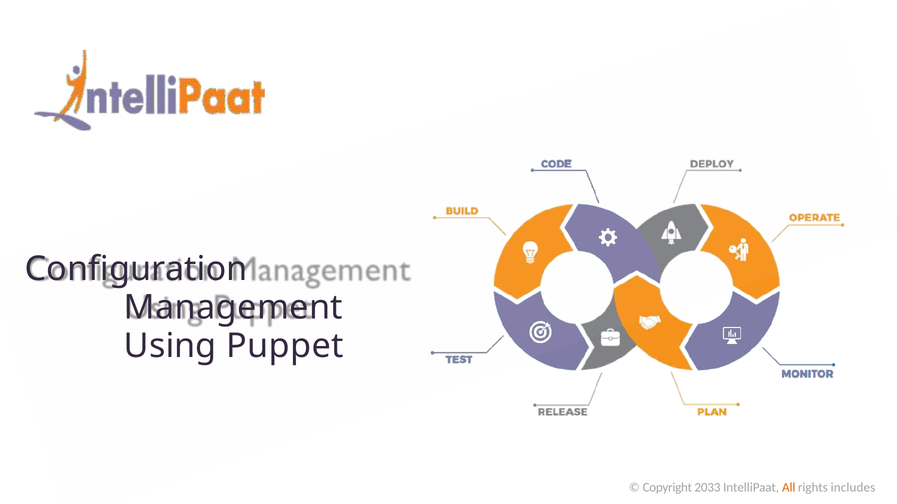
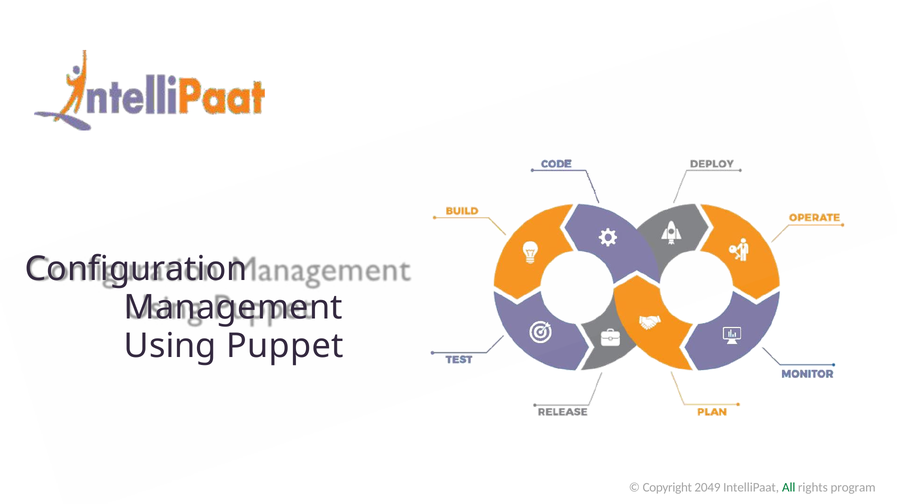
2033: 2033 -> 2049
All colour: orange -> green
includes: includes -> program
